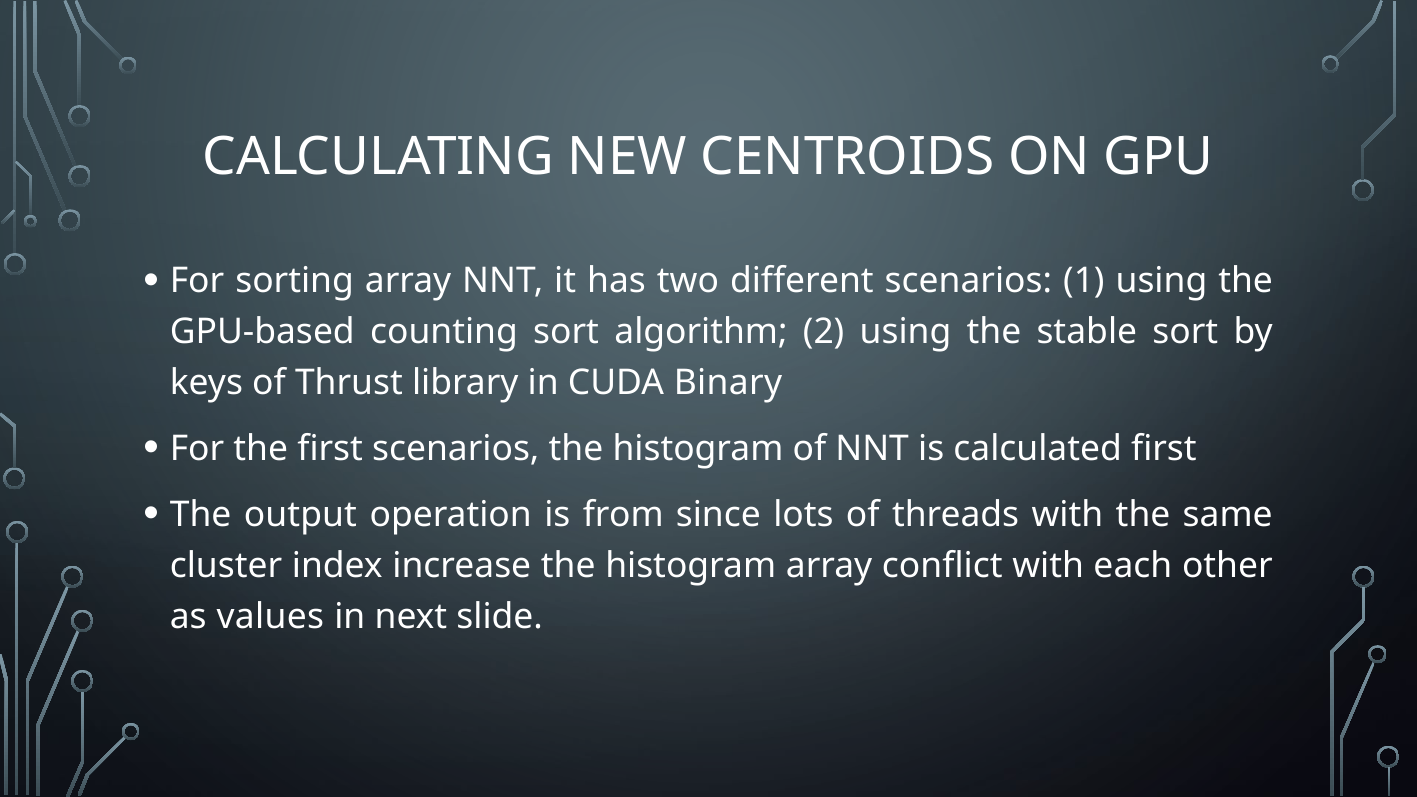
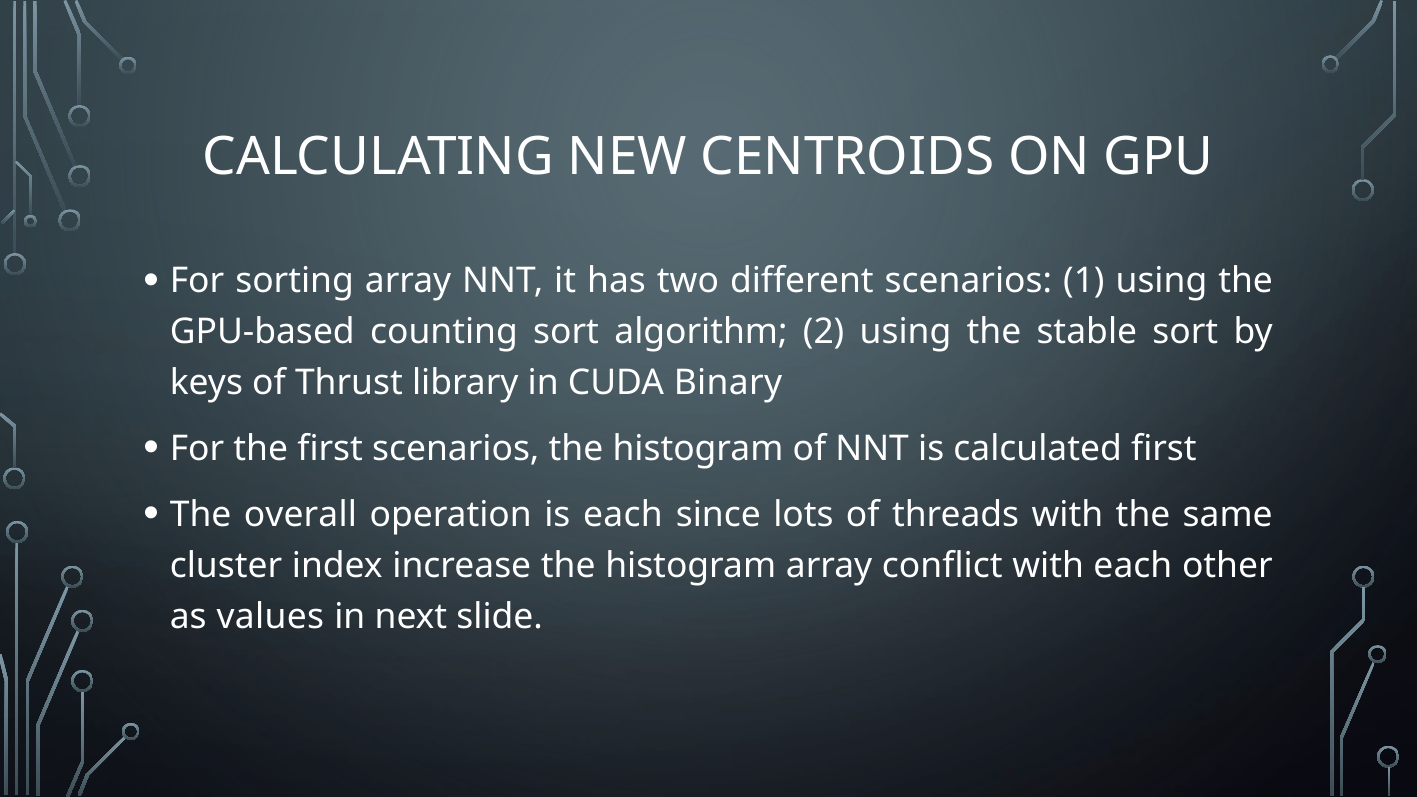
output: output -> overall
is from: from -> each
